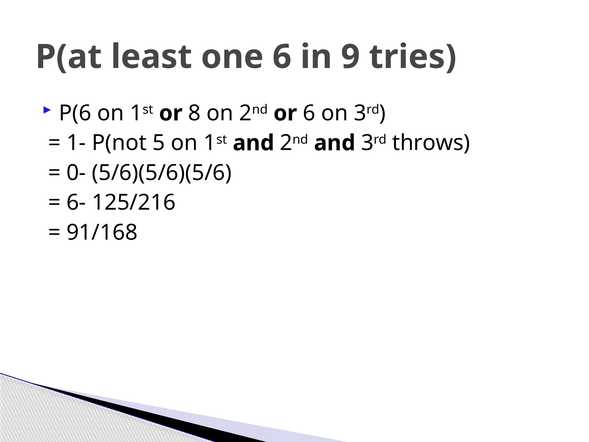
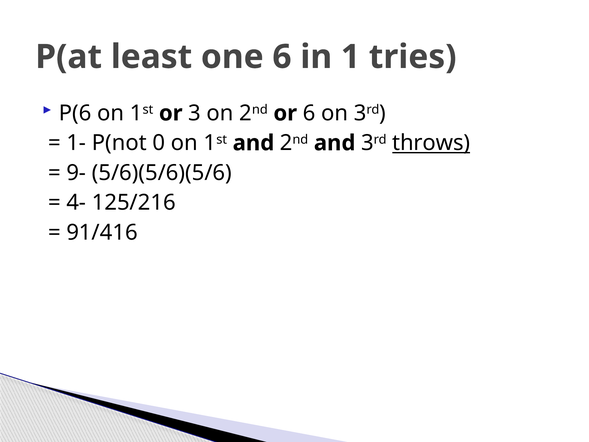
9: 9 -> 1
8: 8 -> 3
5: 5 -> 0
throws underline: none -> present
0-: 0- -> 9-
6-: 6- -> 4-
91/168: 91/168 -> 91/416
